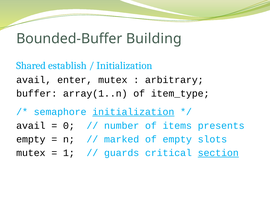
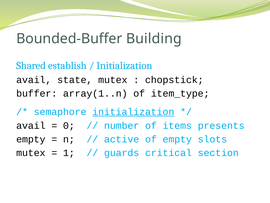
enter: enter -> state
arbitrary: arbitrary -> chopstick
marked: marked -> active
section underline: present -> none
